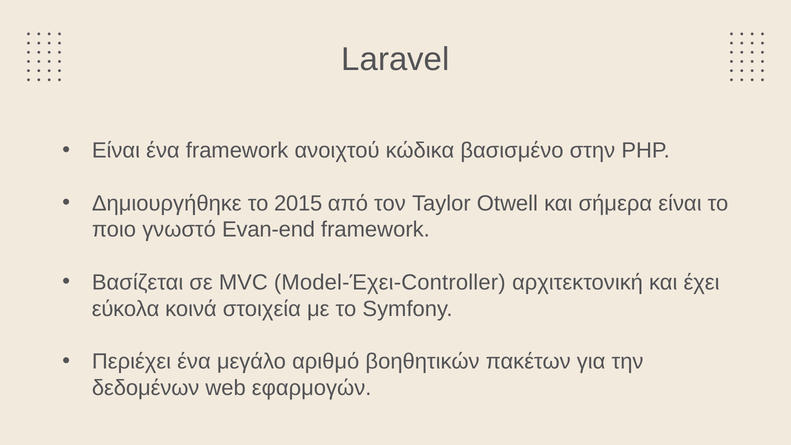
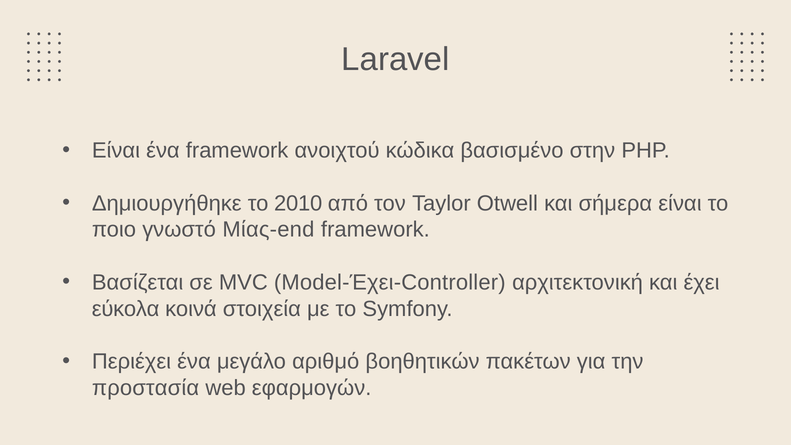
2015: 2015 -> 2010
Evan-end: Evan-end -> Μίας-end
δεδομένων: δεδομένων -> προστασία
